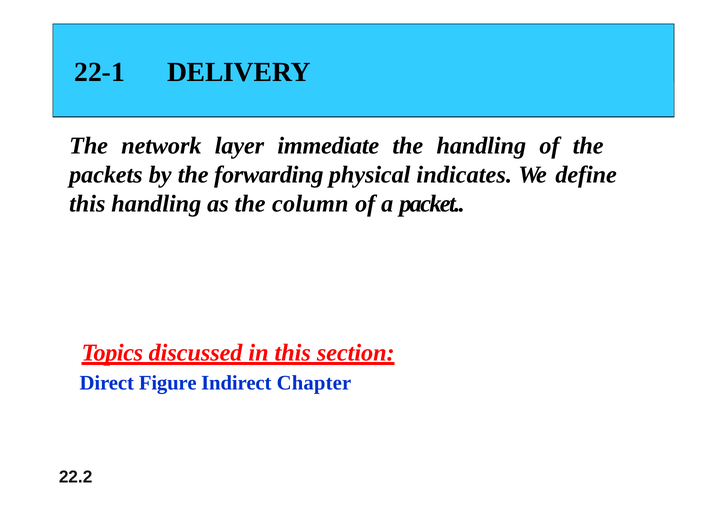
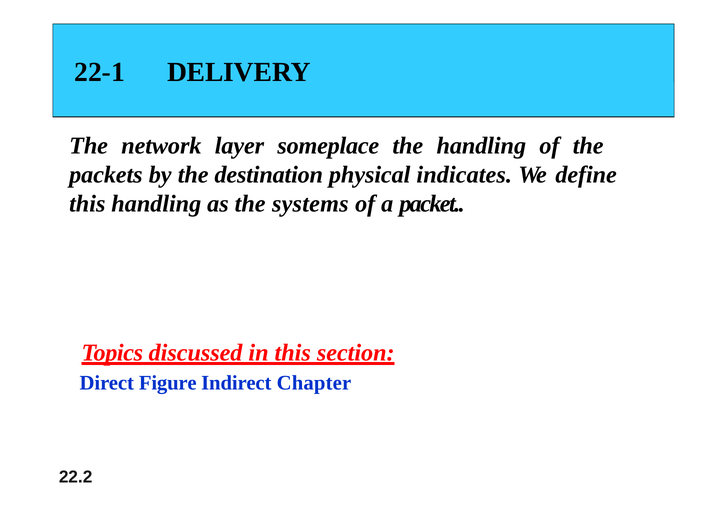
immediate: immediate -> someplace
forwarding: forwarding -> destination
column: column -> systems
